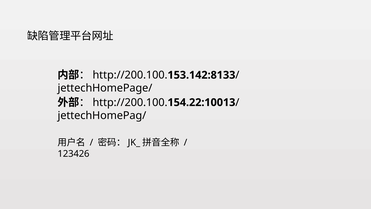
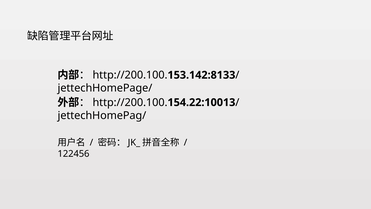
123426: 123426 -> 122456
